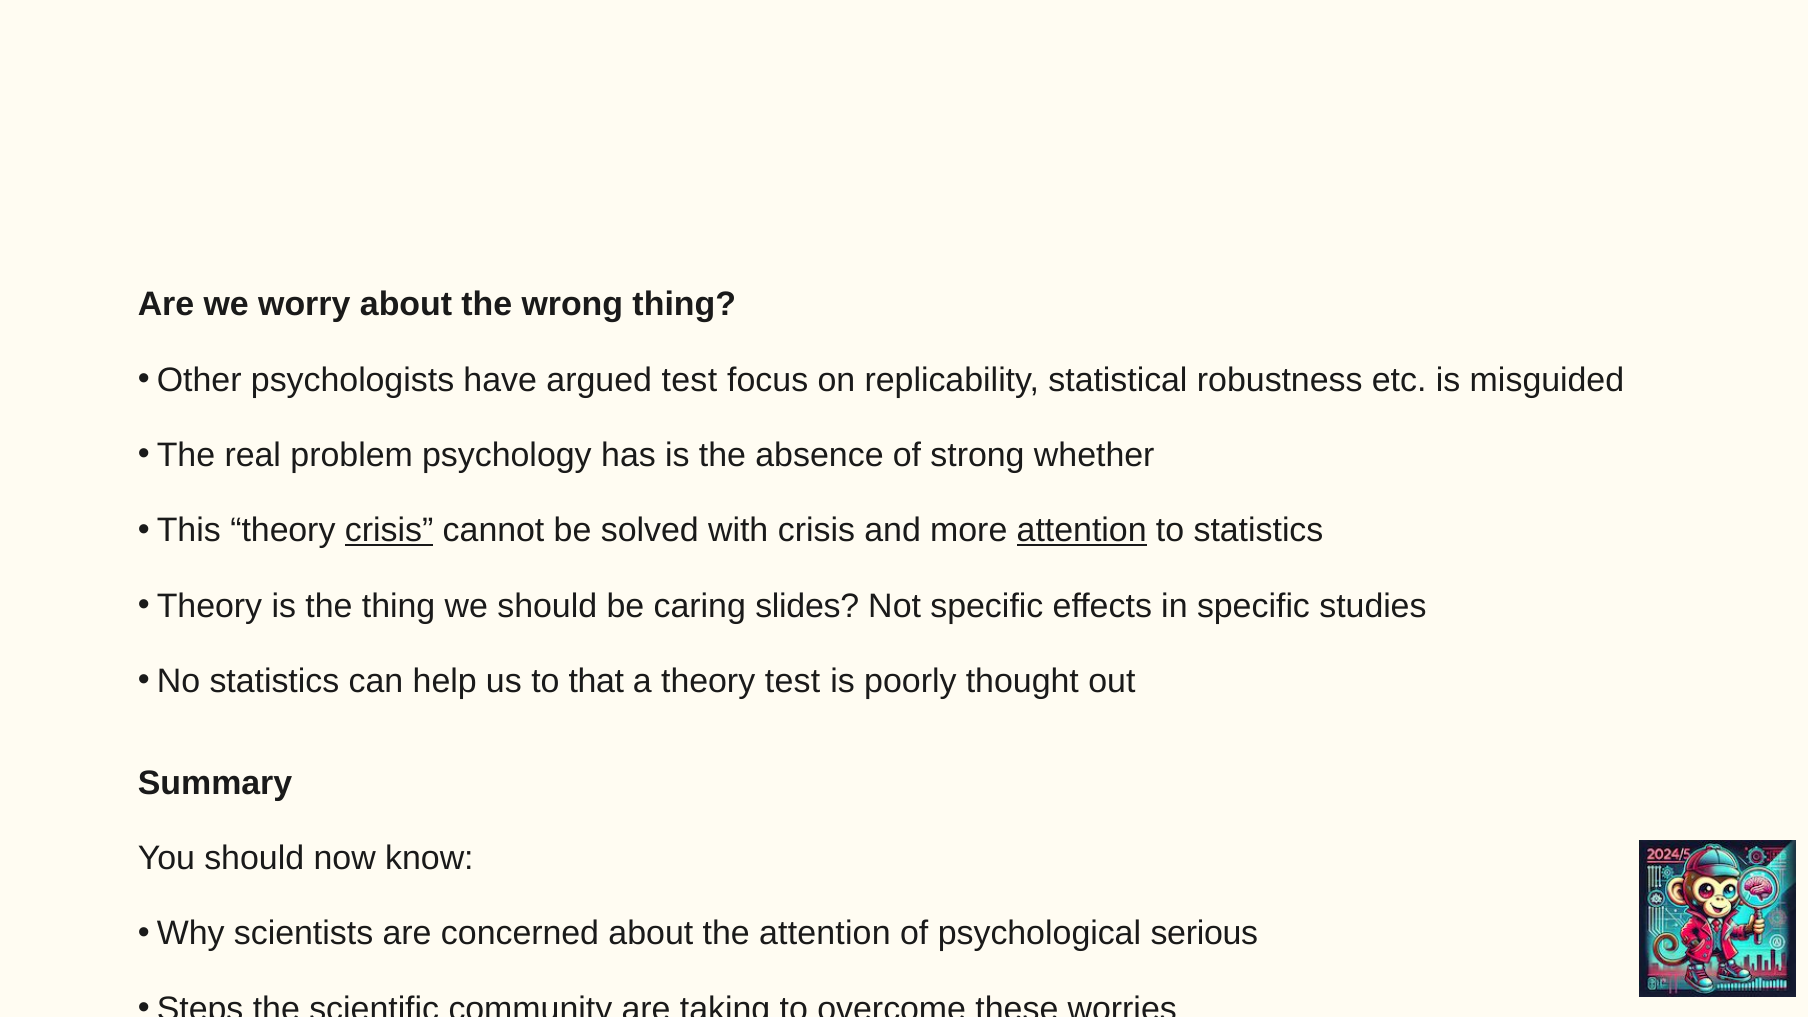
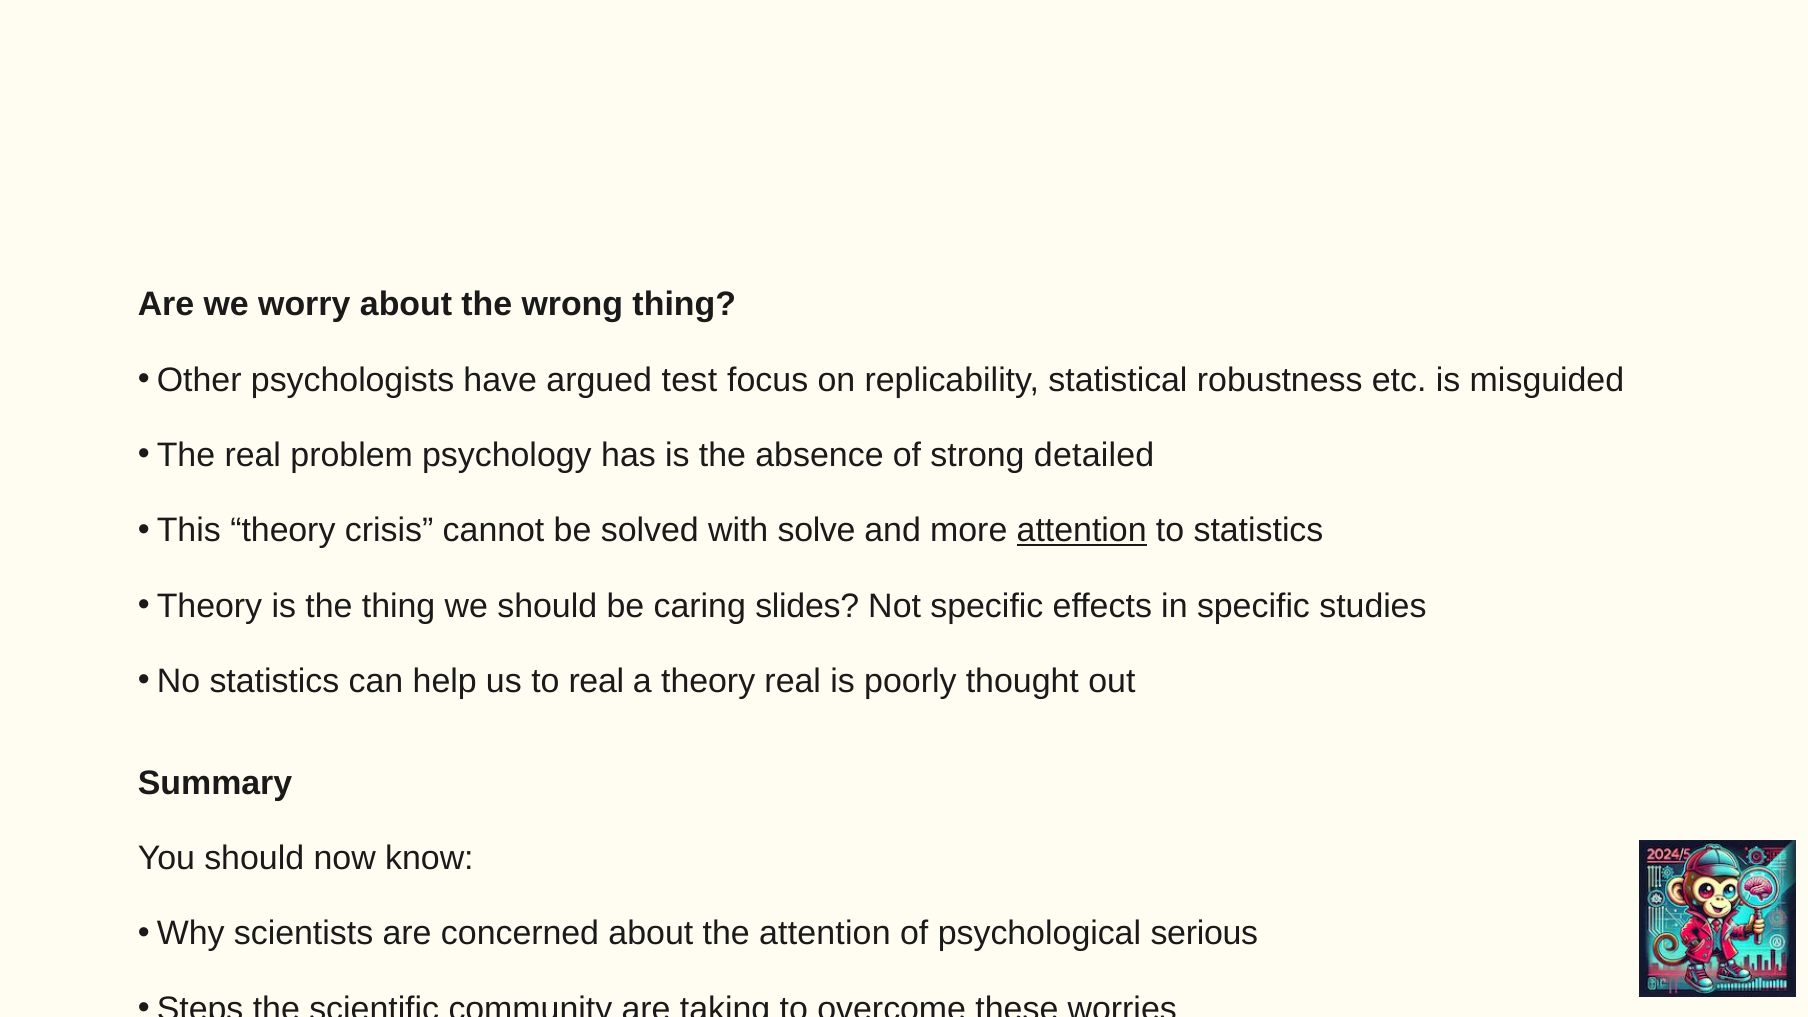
strong whether: whether -> detailed
crisis at (389, 531) underline: present -> none
with crisis: crisis -> solve
to that: that -> real
theory test: test -> real
